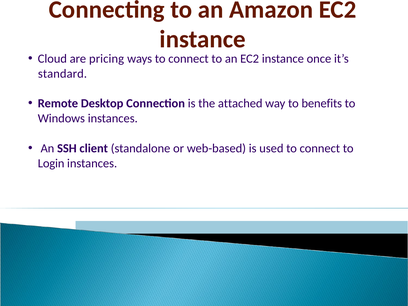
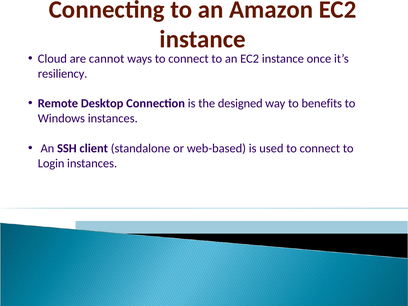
pricing: pricing -> cannot
standard: standard -> resiliency
attached: attached -> designed
